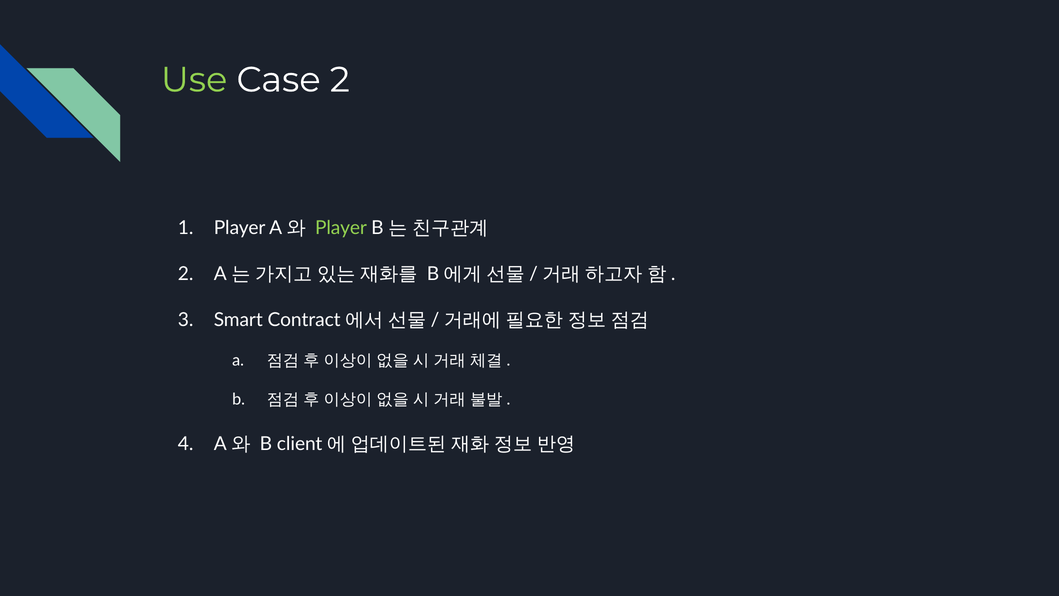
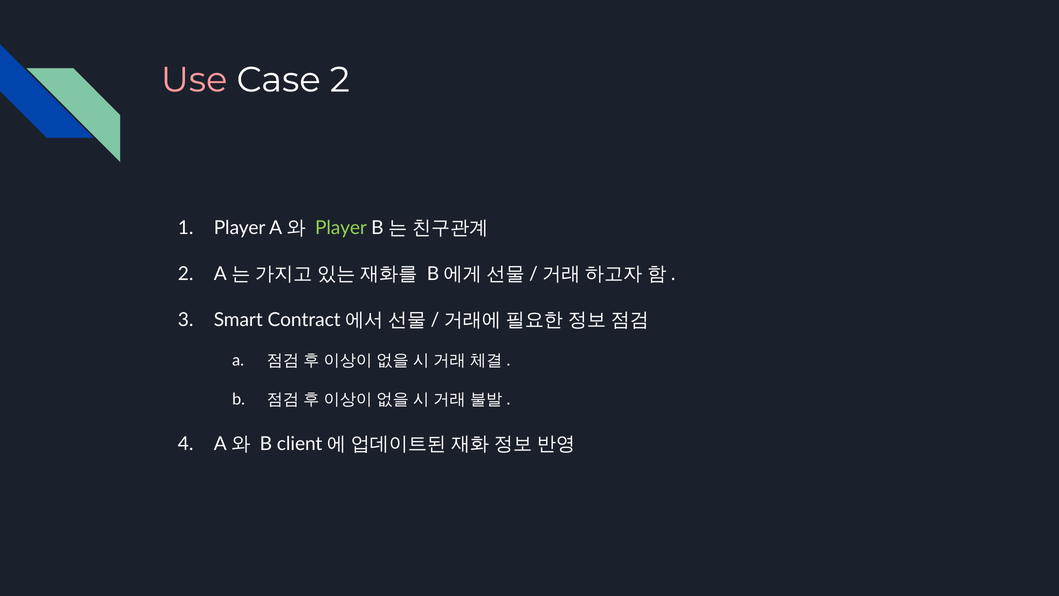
Use colour: light green -> pink
